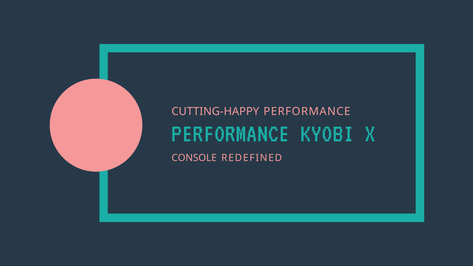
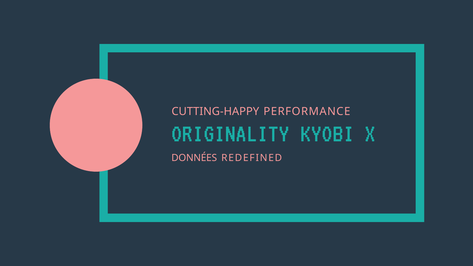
PERFORMANCE at (230, 133): PERFORMANCE -> ORIGINALITY
CONSOLE: CONSOLE -> DONNÉES
